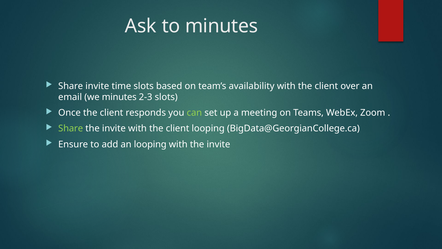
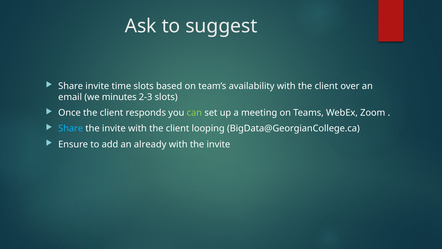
to minutes: minutes -> suggest
Share at (71, 128) colour: light green -> light blue
an looping: looping -> already
